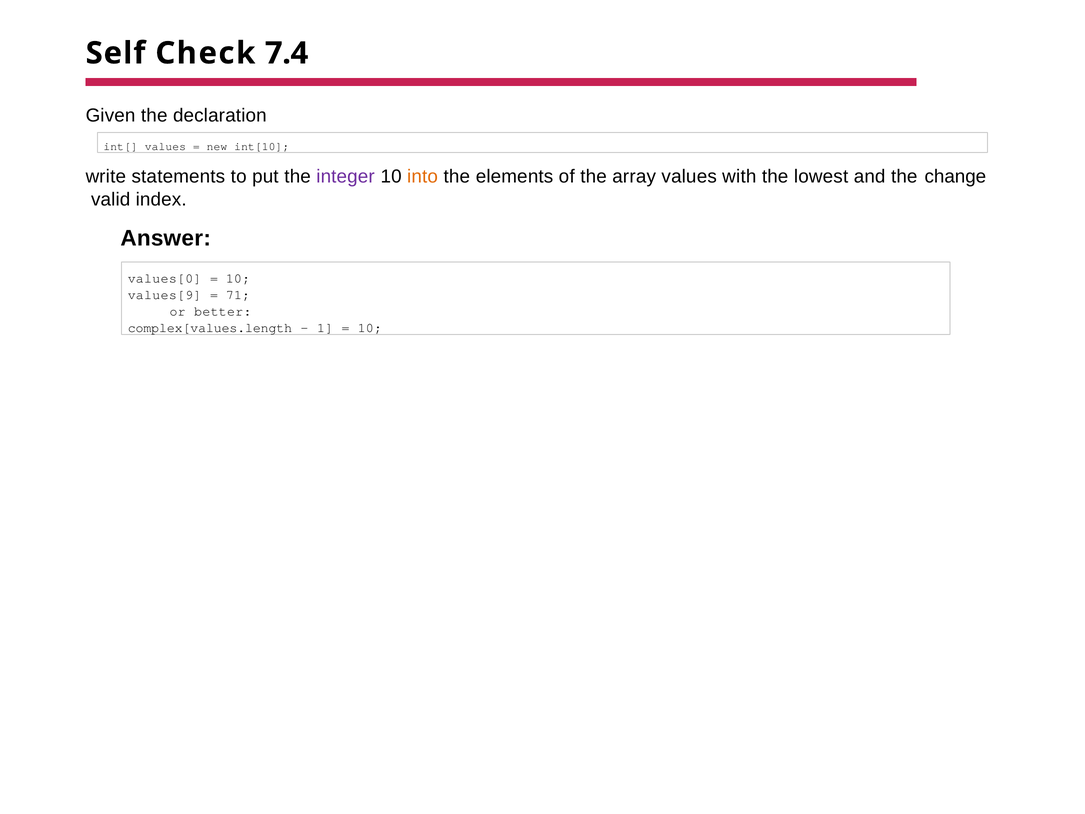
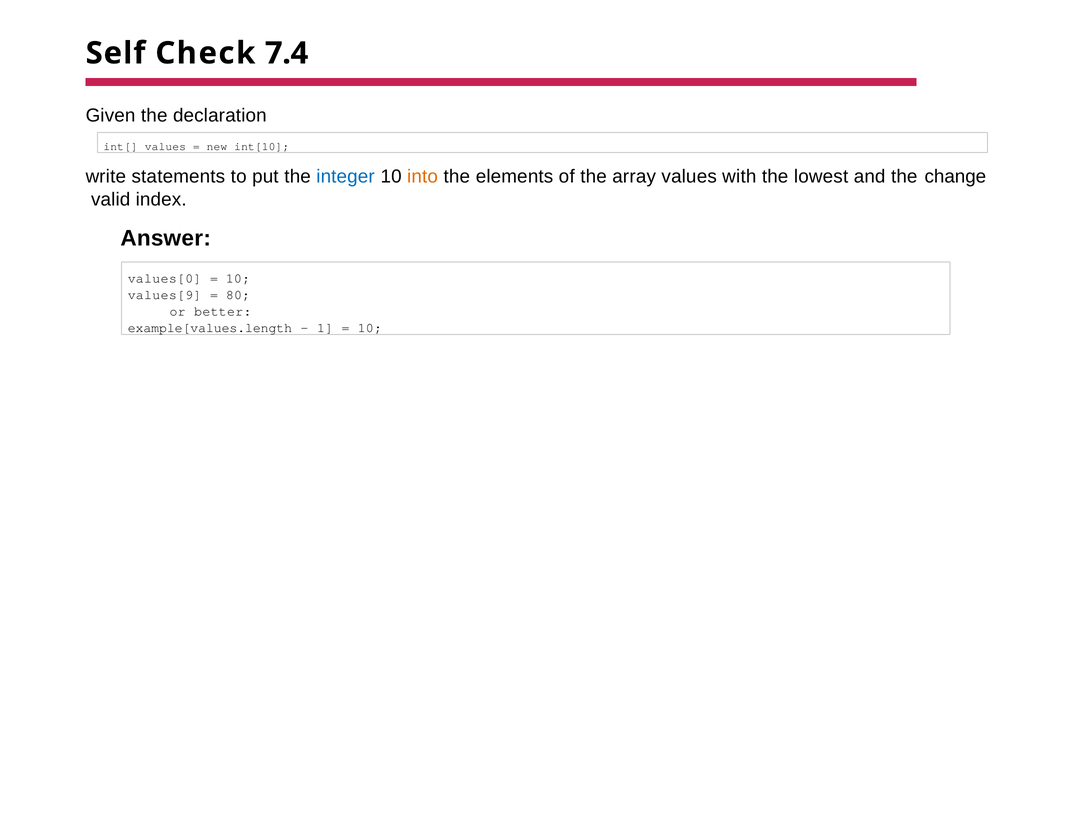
integer colour: purple -> blue
71: 71 -> 80
complex[values.length: complex[values.length -> example[values.length
